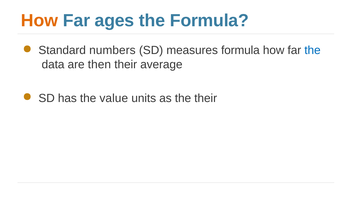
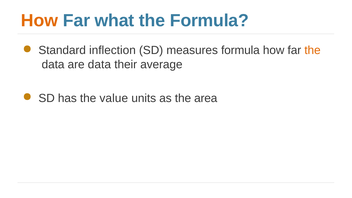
ages: ages -> what
numbers: numbers -> inflection
the at (313, 50) colour: blue -> orange
are then: then -> data
the their: their -> area
